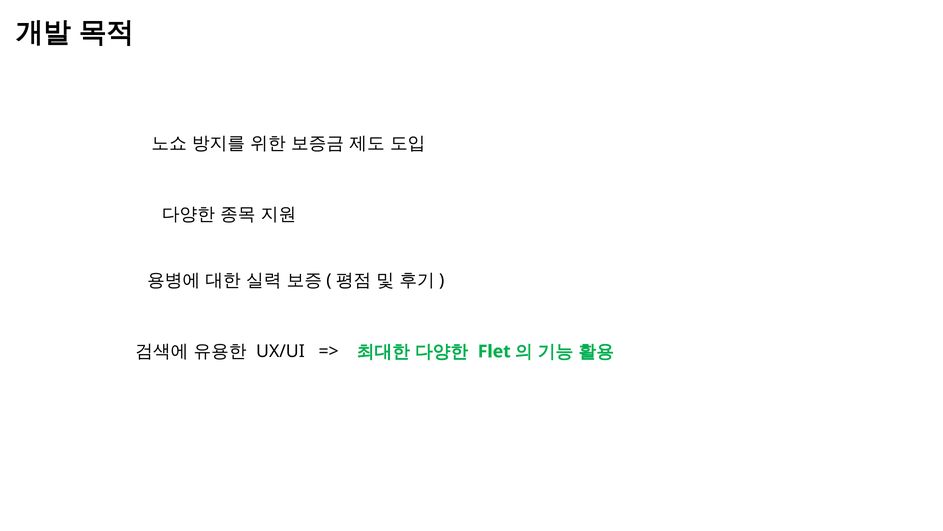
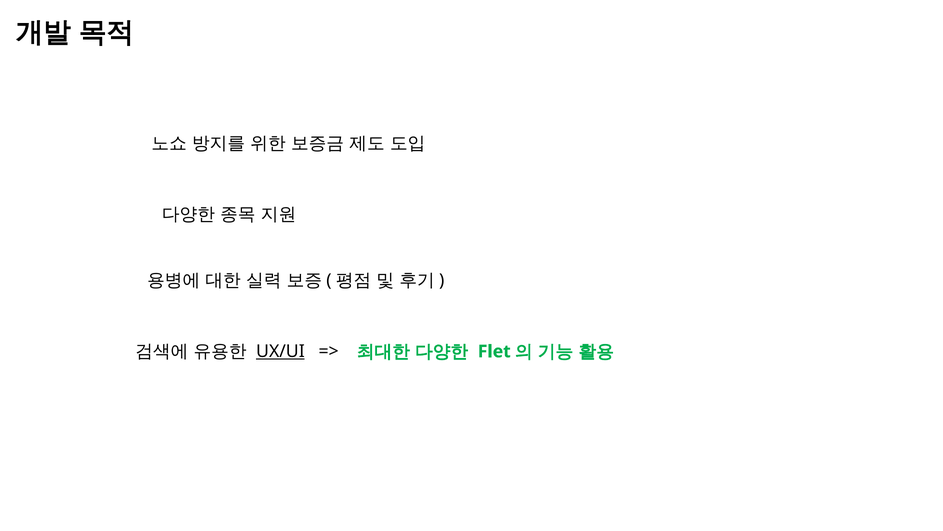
UX/UI underline: none -> present
